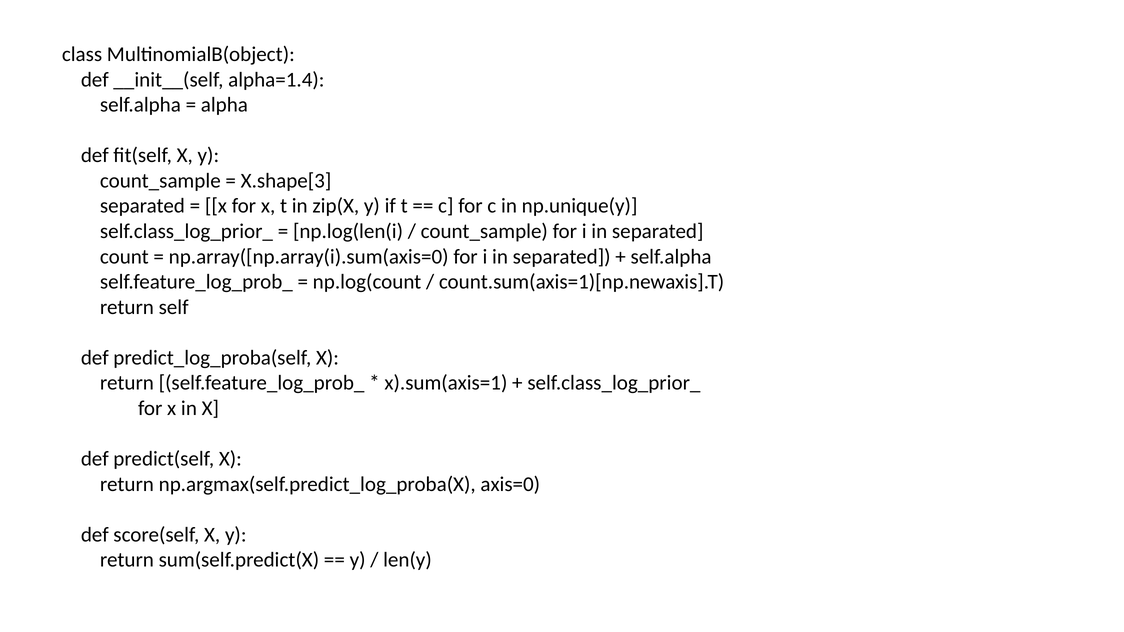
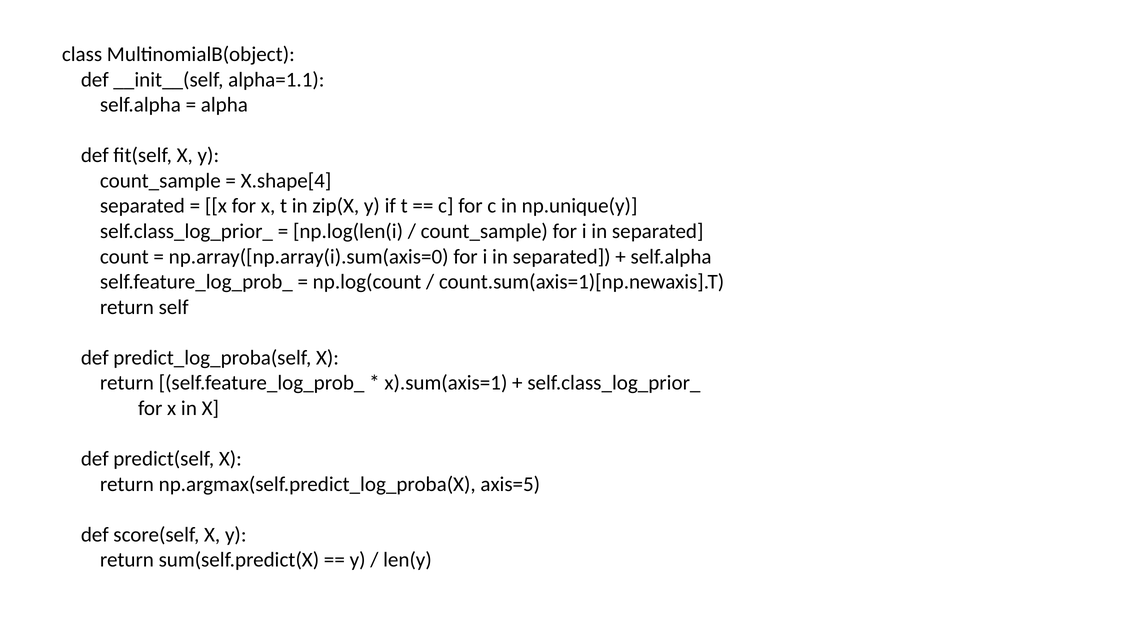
alpha=1.4: alpha=1.4 -> alpha=1.1
X.shape[3: X.shape[3 -> X.shape[4
axis=0: axis=0 -> axis=5
